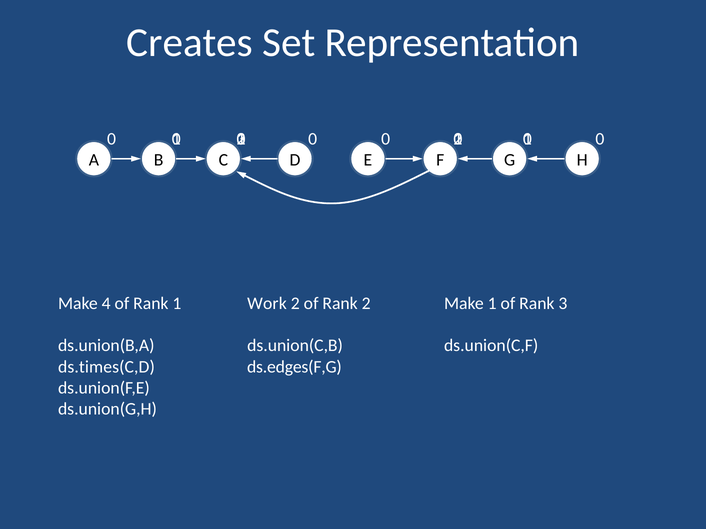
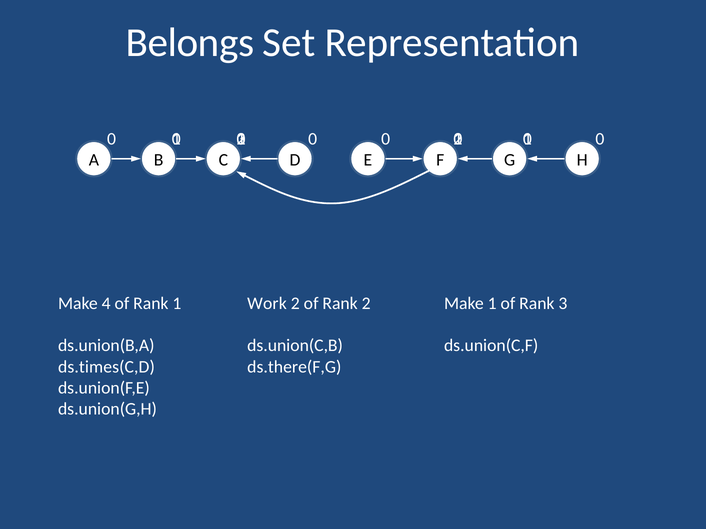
Creates: Creates -> Belongs
ds.edges(F,G: ds.edges(F,G -> ds.there(F,G
